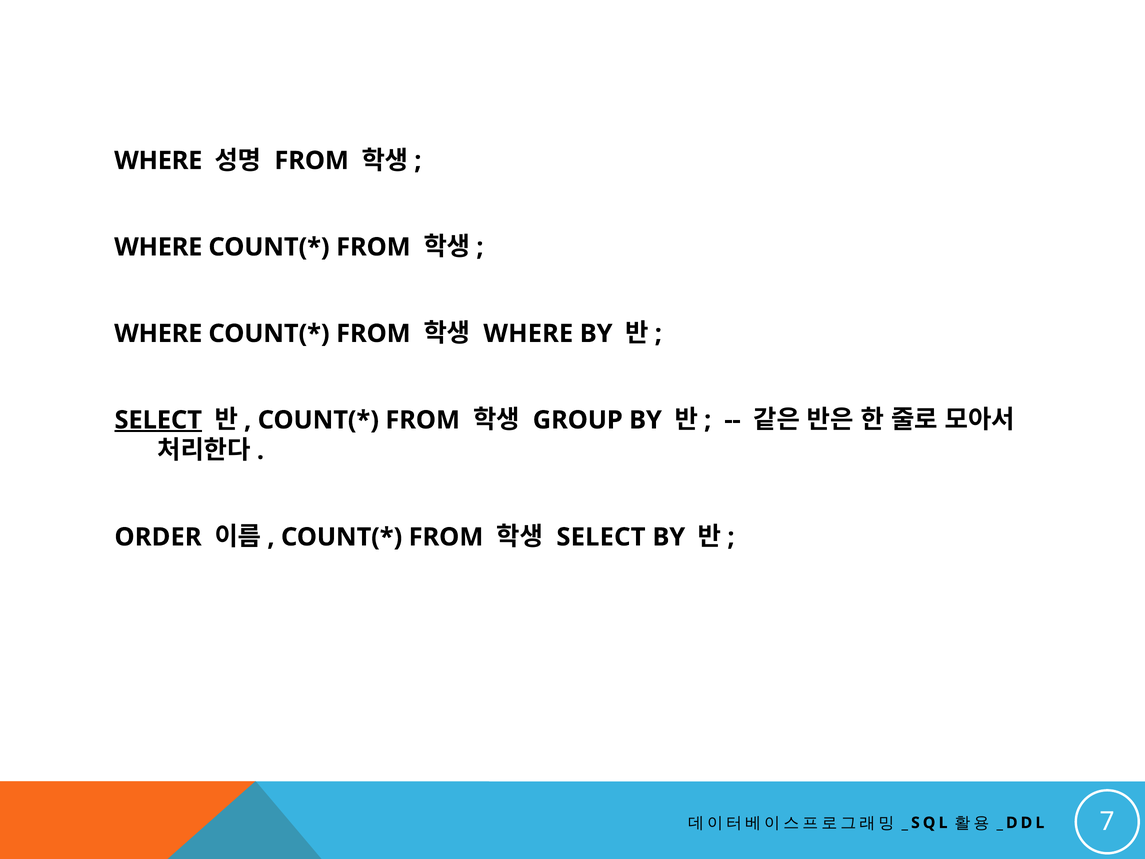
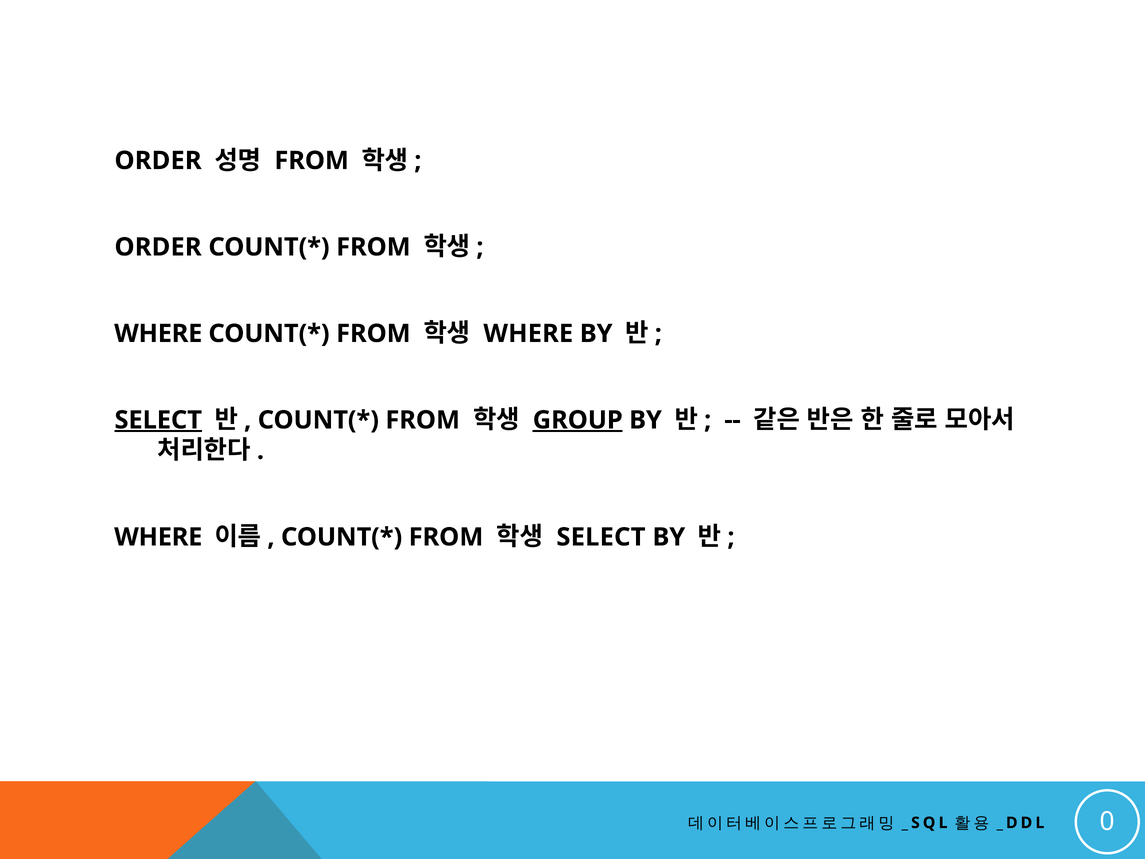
WHERE at (158, 161): WHERE -> ORDER
WHERE at (158, 247): WHERE -> ORDER
GROUP underline: none -> present
ORDER at (158, 537): ORDER -> WHERE
7: 7 -> 0
